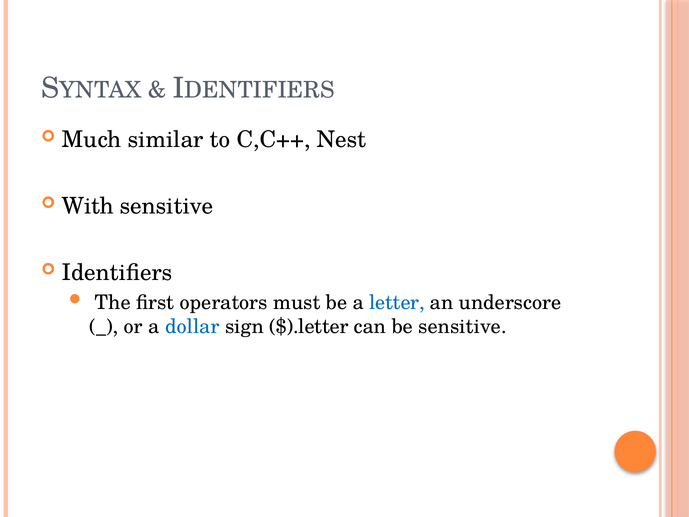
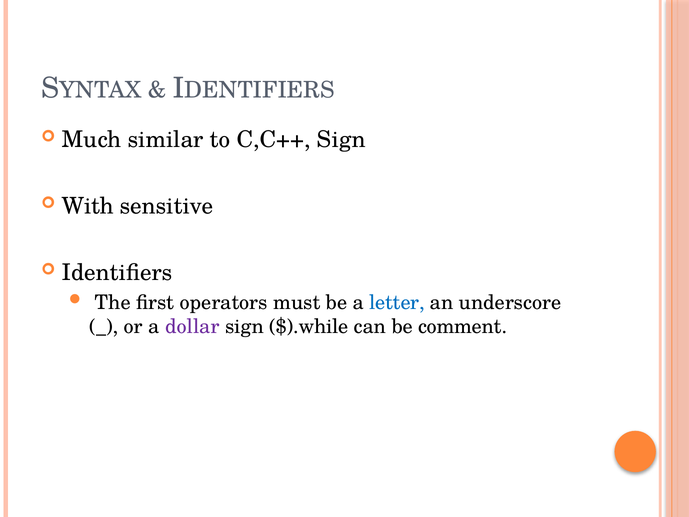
C,C++ Nest: Nest -> Sign
dollar colour: blue -> purple
$).letter: $).letter -> $).while
be sensitive: sensitive -> comment
